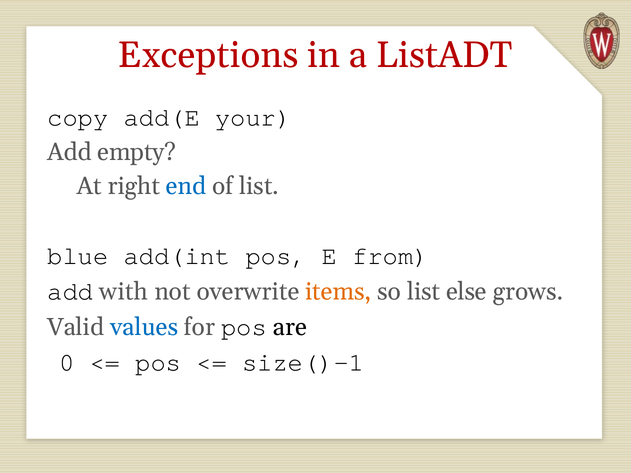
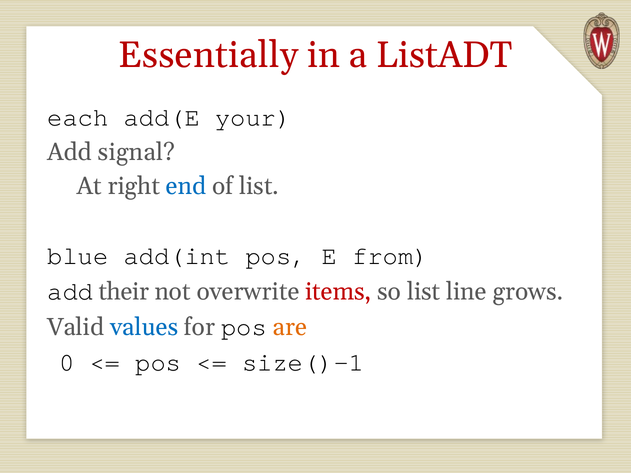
Exceptions: Exceptions -> Essentially
copy: copy -> each
empty: empty -> signal
with: with -> their
items colour: orange -> red
else: else -> line
are colour: black -> orange
